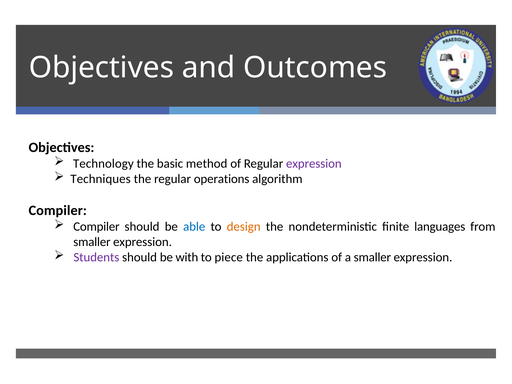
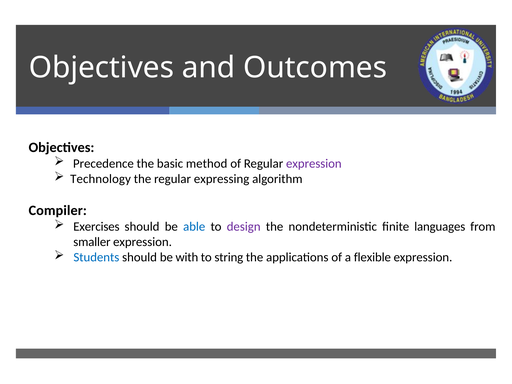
Technology: Technology -> Precedence
Techniques: Techniques -> Technology
operations: operations -> expressing
Compiler at (96, 227): Compiler -> Exercises
design colour: orange -> purple
Students colour: purple -> blue
piece: piece -> string
a smaller: smaller -> flexible
